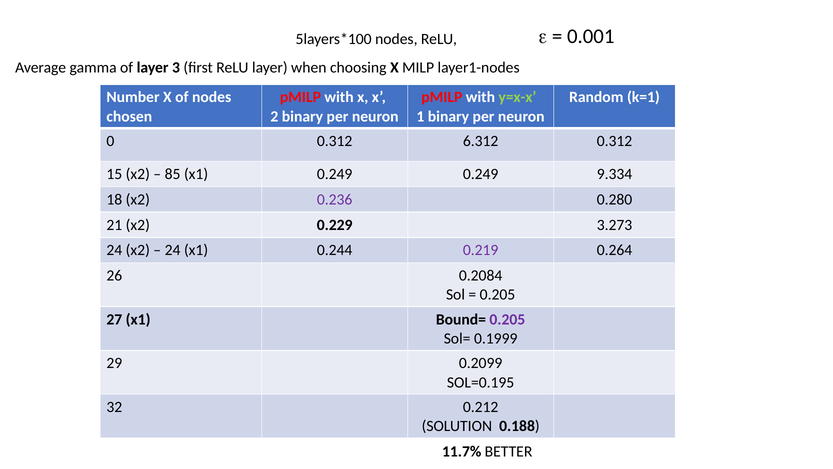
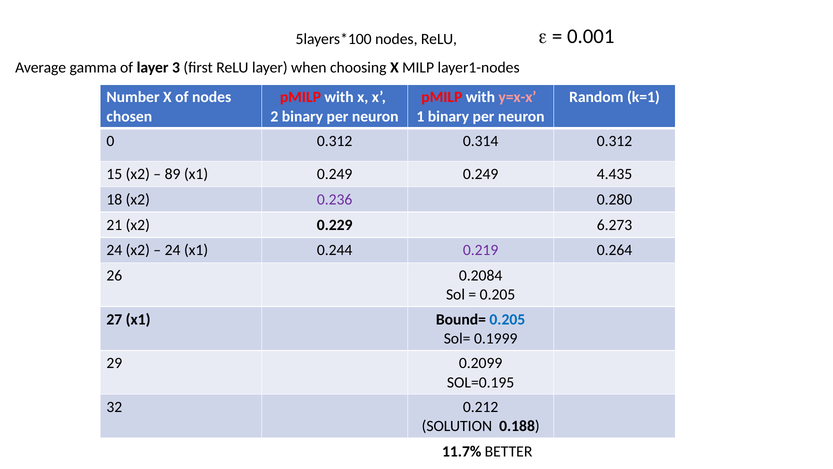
y=x-x colour: light green -> pink
6.312: 6.312 -> 0.314
85: 85 -> 89
9.334: 9.334 -> 4.435
3.273: 3.273 -> 6.273
0.205 at (507, 319) colour: purple -> blue
